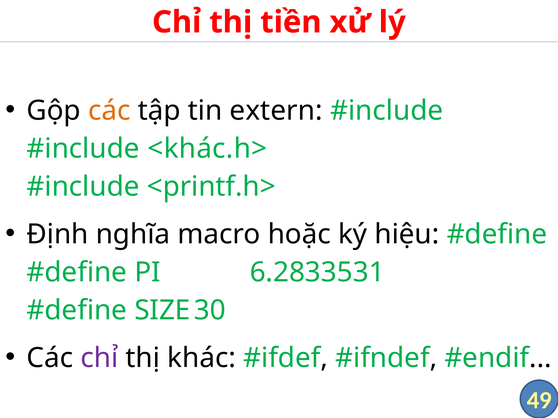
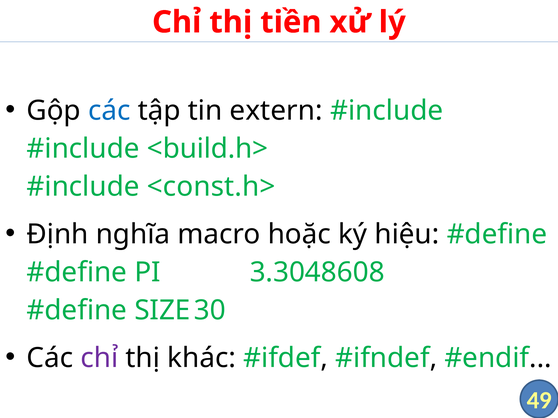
các at (109, 111) colour: orange -> blue
<khác.h>: <khác.h> -> <build.h>
<printf.h>: <printf.h> -> <const.h>
6.2833531: 6.2833531 -> 3.3048608
